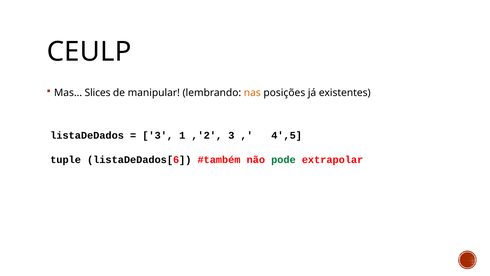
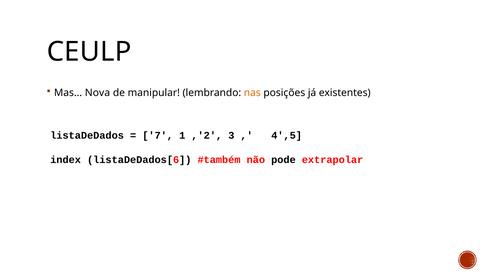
Slices: Slices -> Nova
3 at (158, 135): 3 -> 7
tuple: tuple -> index
pode colour: green -> black
